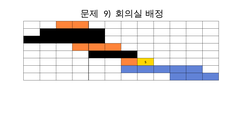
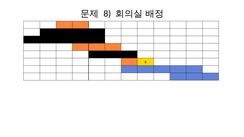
9: 9 -> 8
